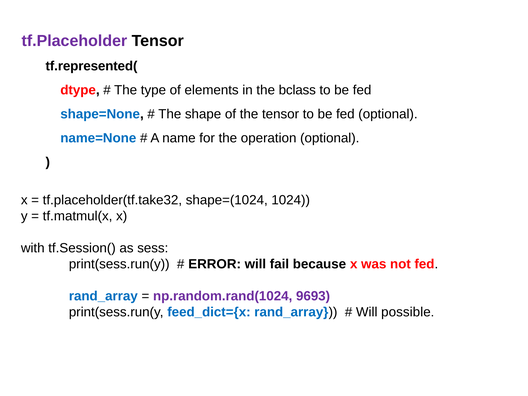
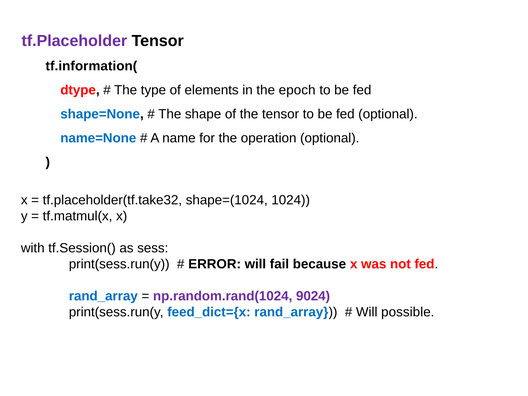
tf.represented(: tf.represented( -> tf.information(
bclass: bclass -> epoch
9693: 9693 -> 9024
